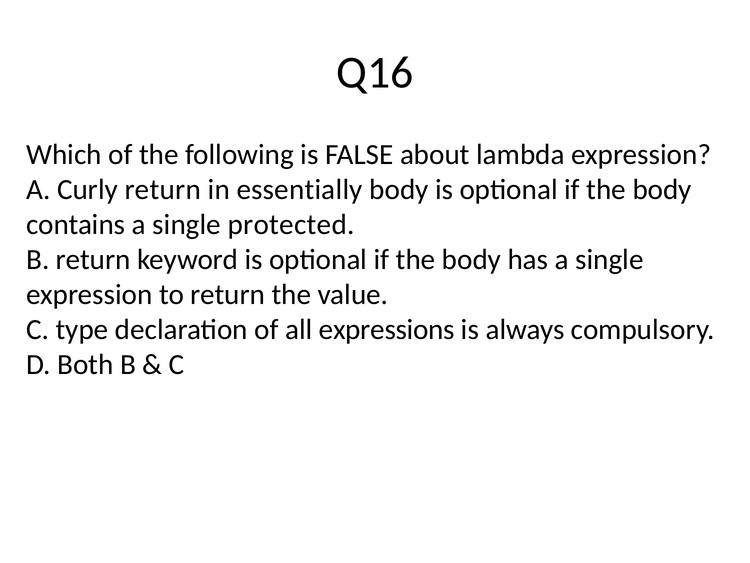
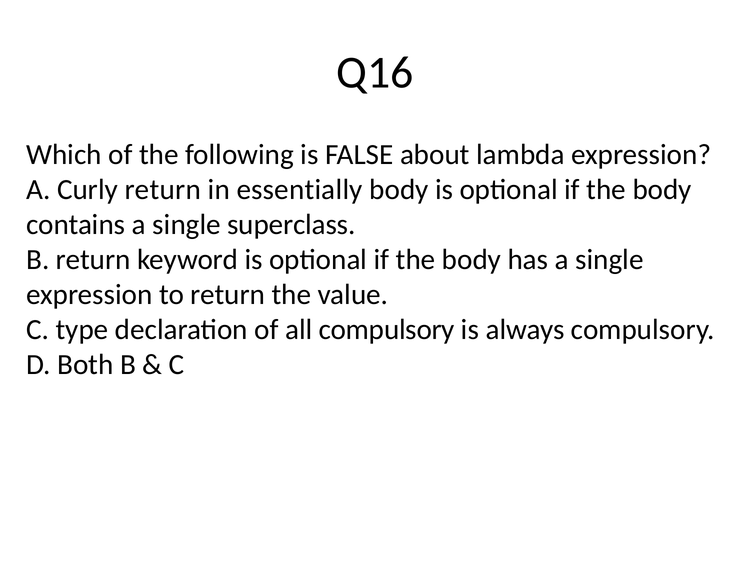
protected: protected -> superclass
all expressions: expressions -> compulsory
